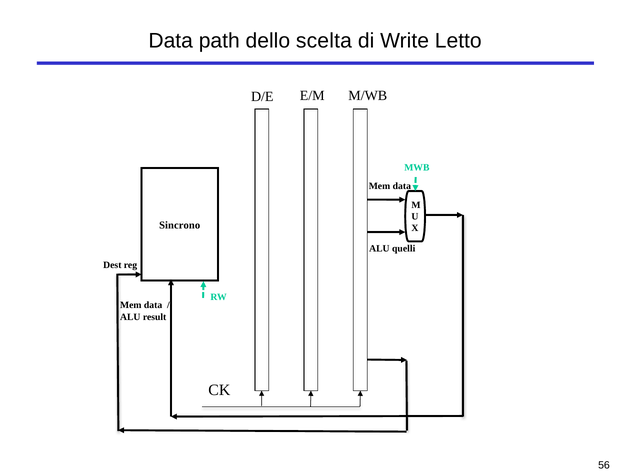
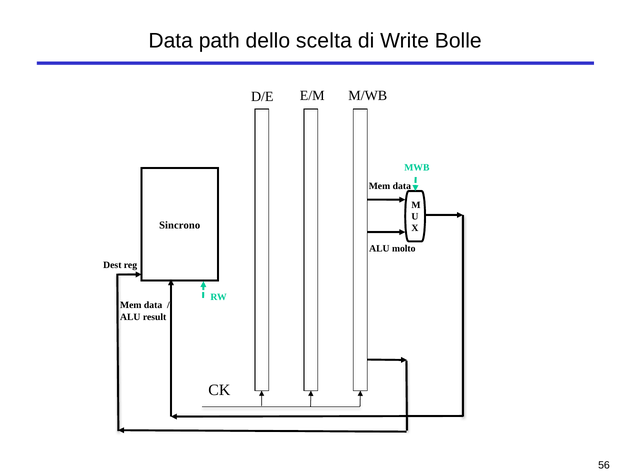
Letto: Letto -> Bolle
quelli: quelli -> molto
